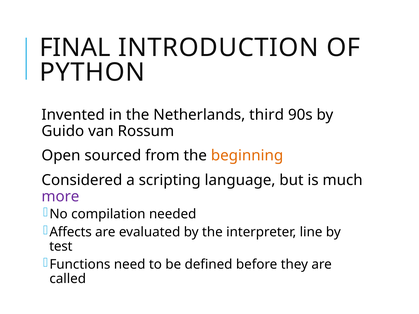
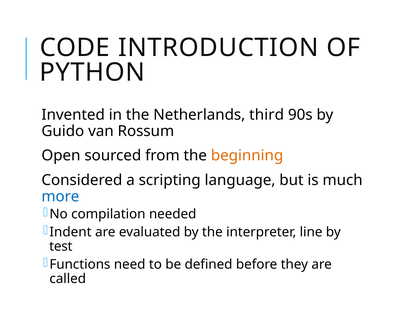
FINAL: FINAL -> CODE
more colour: purple -> blue
Affects: Affects -> Indent
